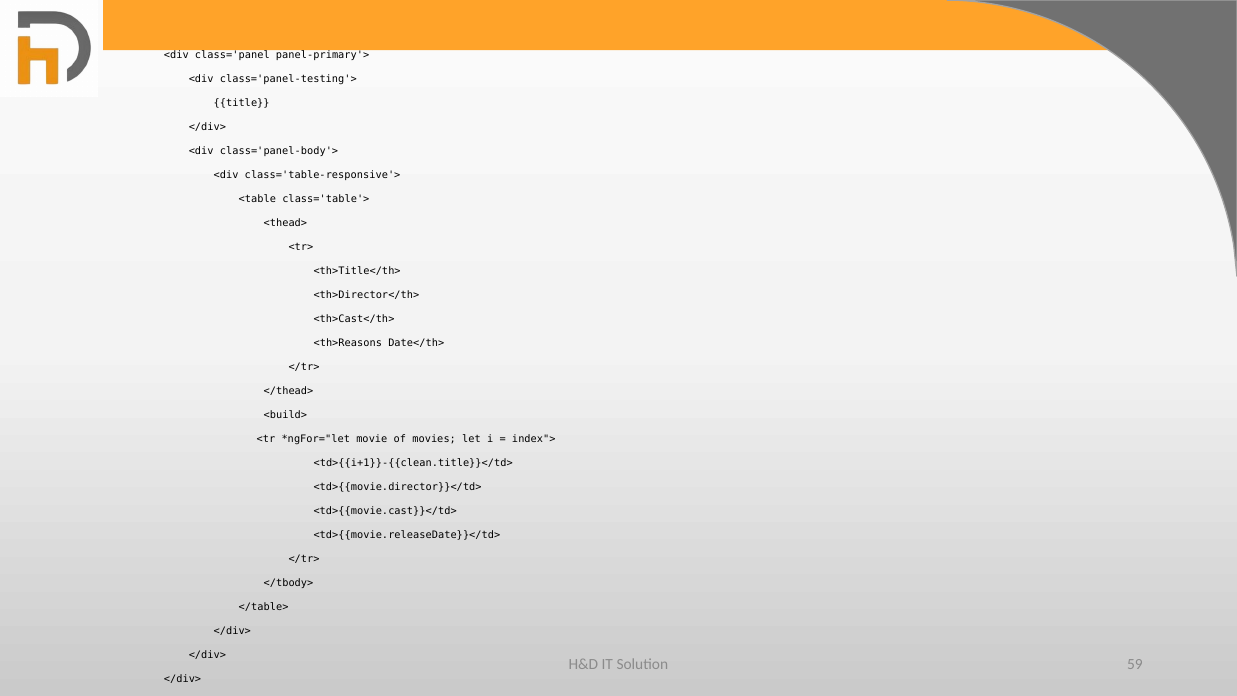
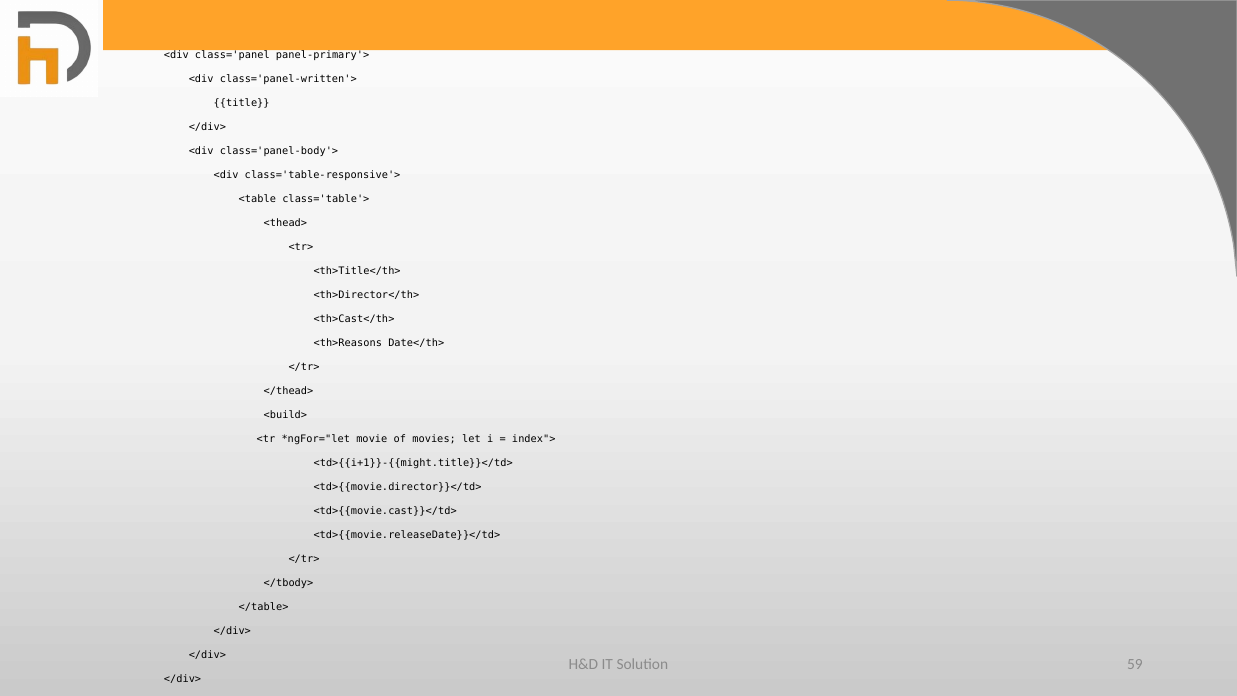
class='panel-testing'>: class='panel-testing'> -> class='panel-written'>
<td>{{i+1}}-{{clean.title}}</td>: <td>{{i+1}}-{{clean.title}}</td> -> <td>{{i+1}}-{{might.title}}</td>
